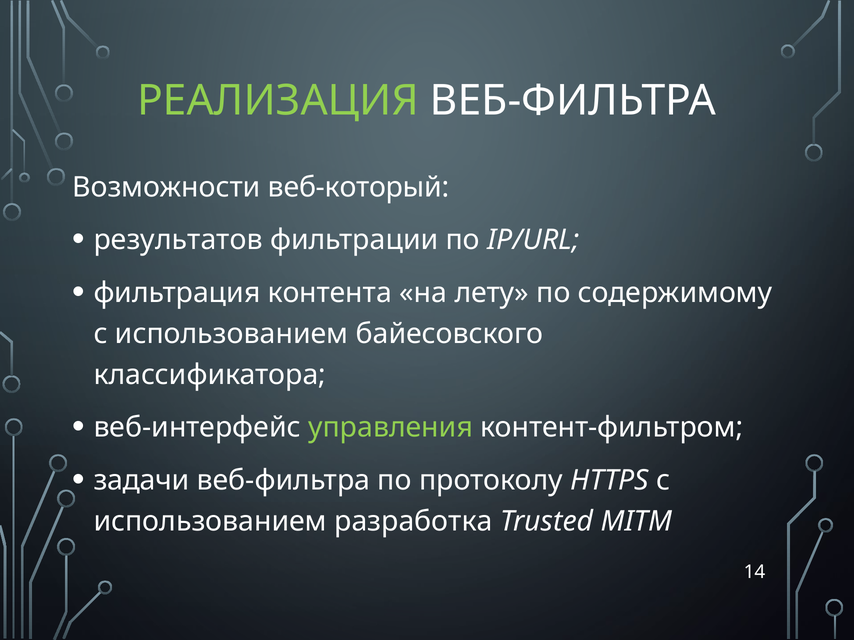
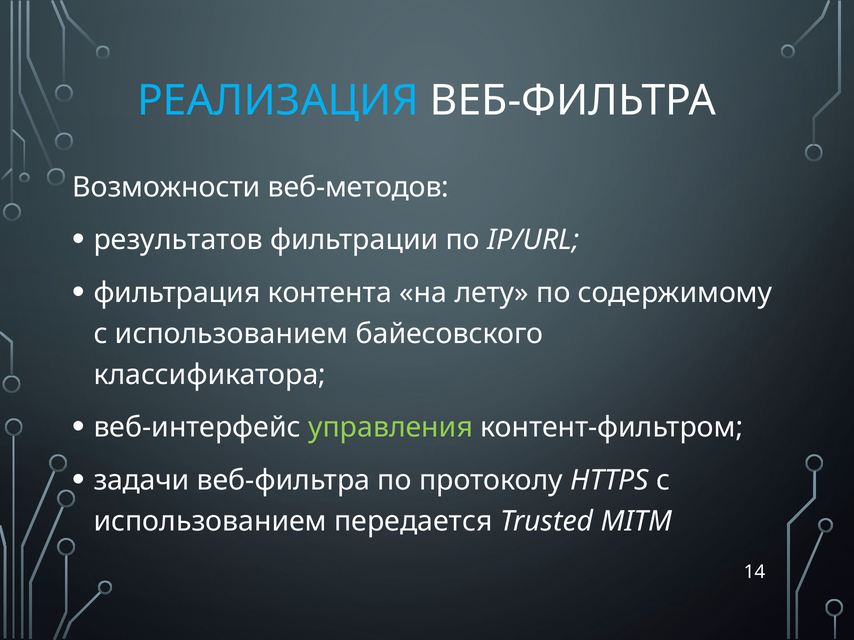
РЕАЛИЗАЦИЯ colour: light green -> light blue
веб-который: веб-который -> веб-методов
разработка: разработка -> передается
